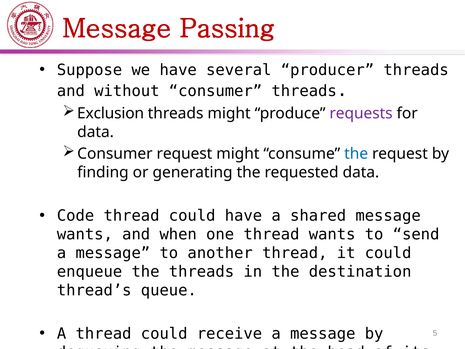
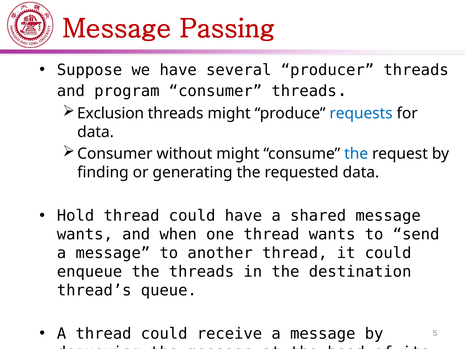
without: without -> program
requests colour: purple -> blue
Consumer request: request -> without
Code: Code -> Hold
